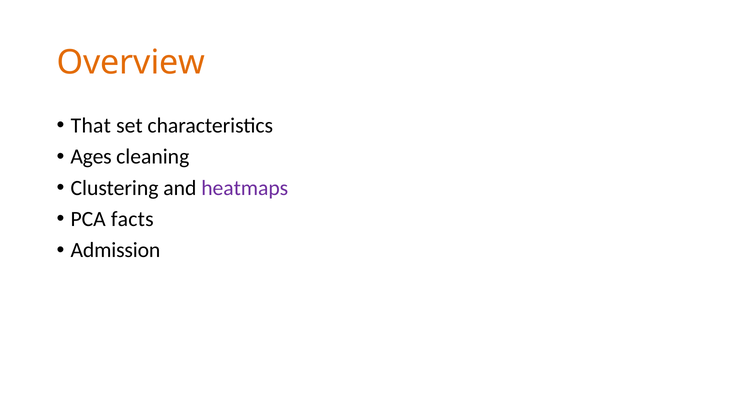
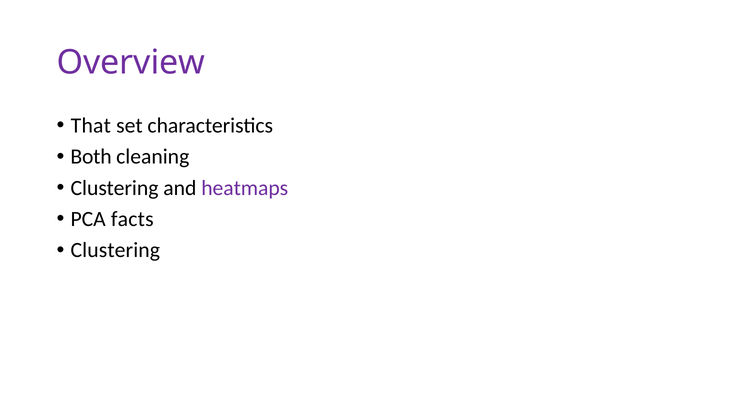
Overview colour: orange -> purple
Ages: Ages -> Both
Admission at (115, 250): Admission -> Clustering
